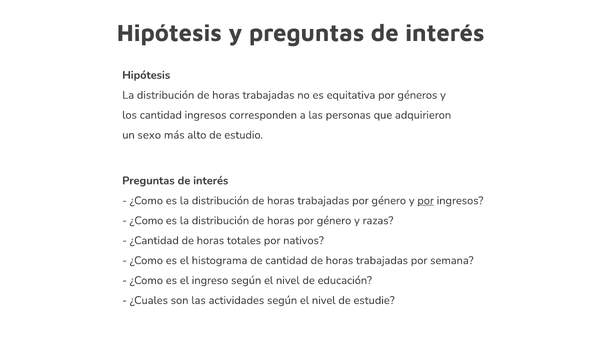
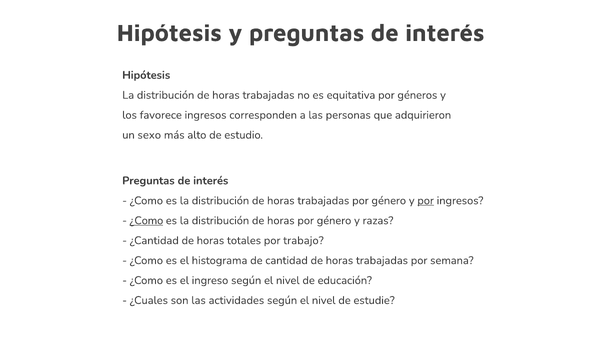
los cantidad: cantidad -> favorece
¿Como at (146, 220) underline: none -> present
nativos: nativos -> trabajo
